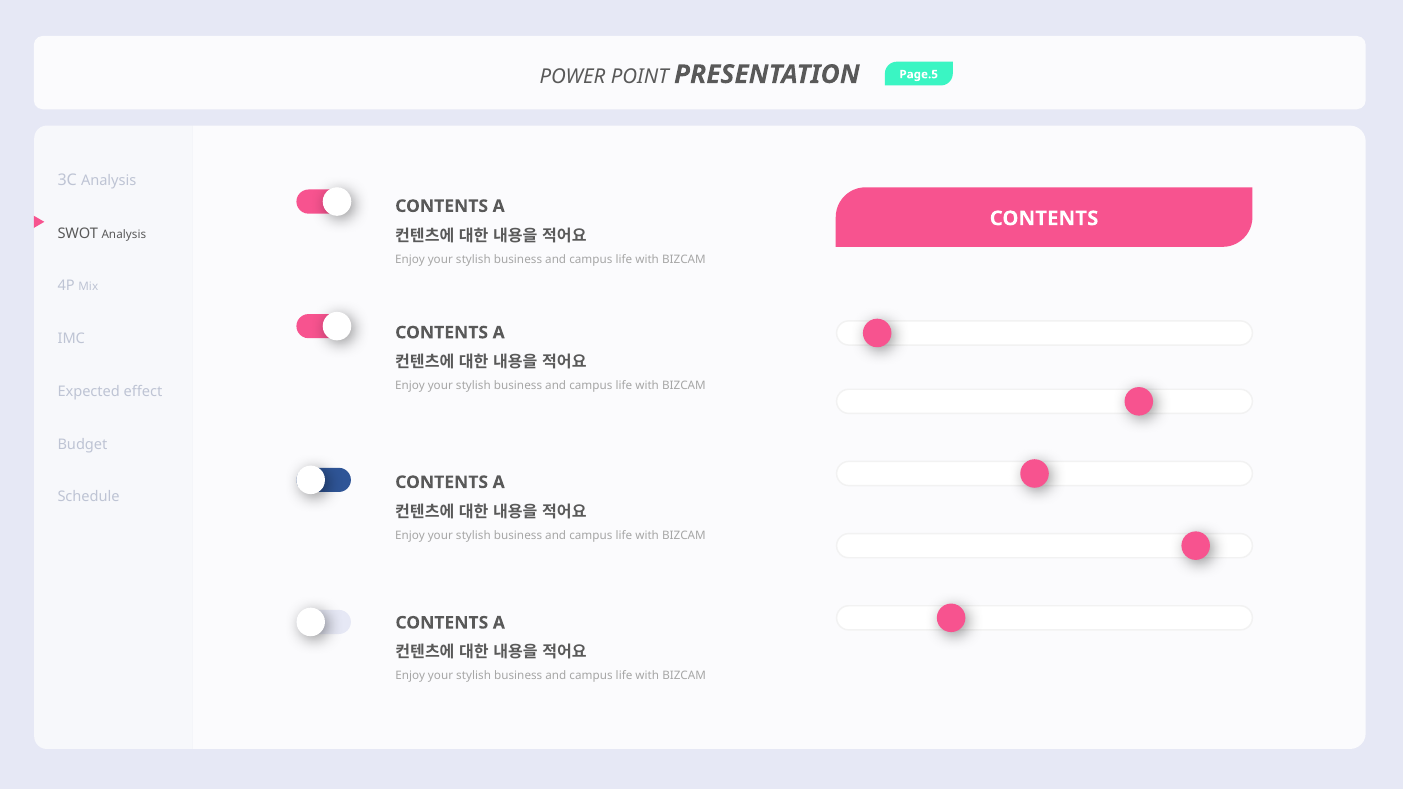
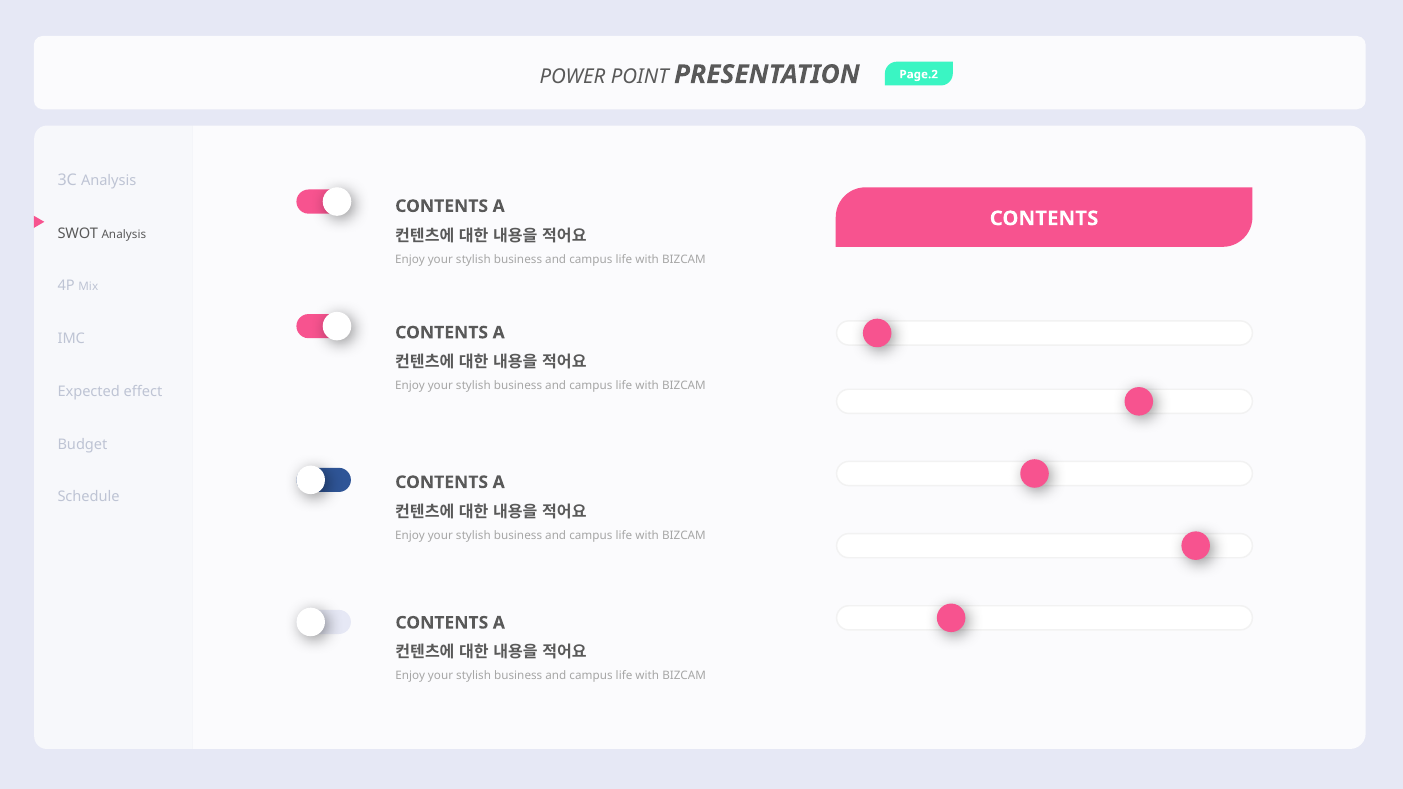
Page.5: Page.5 -> Page.2
